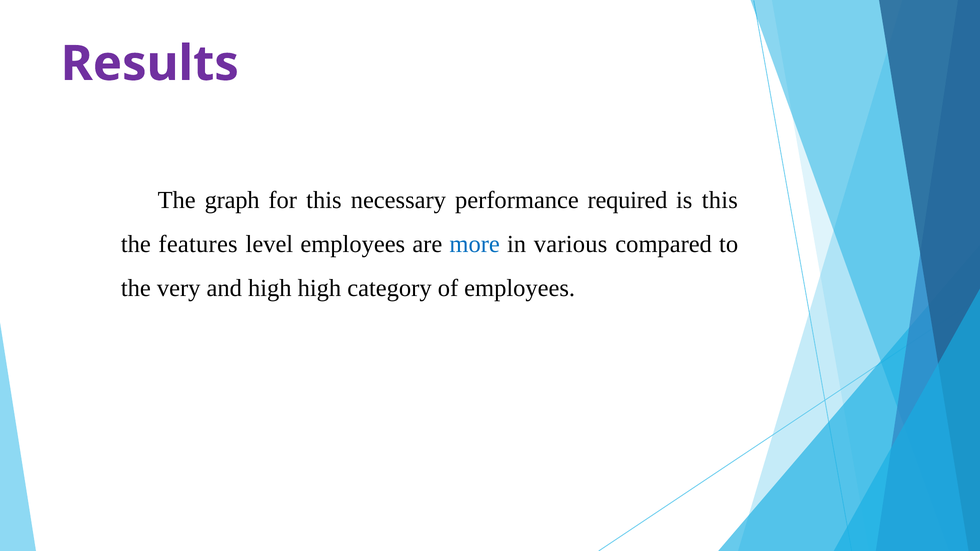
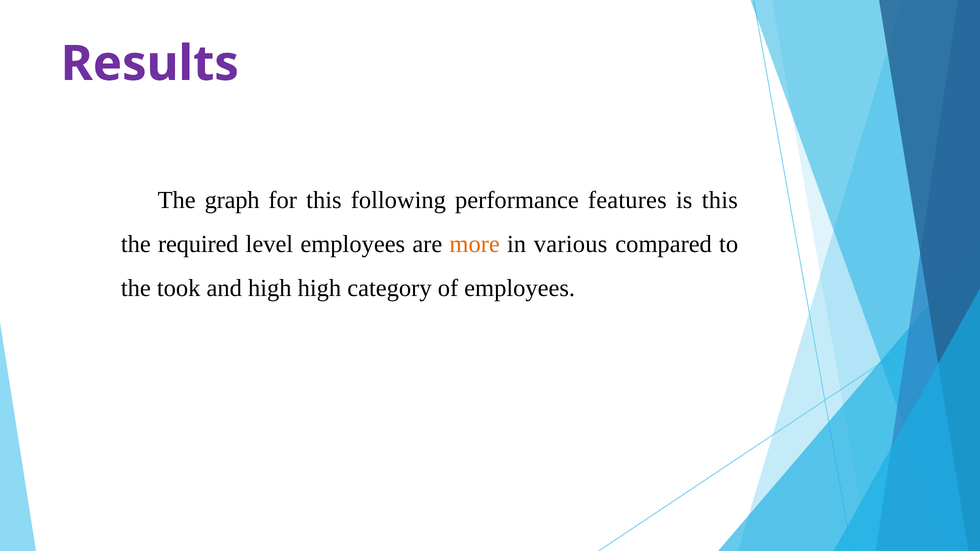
necessary: necessary -> following
required: required -> features
features: features -> required
more colour: blue -> orange
very: very -> took
